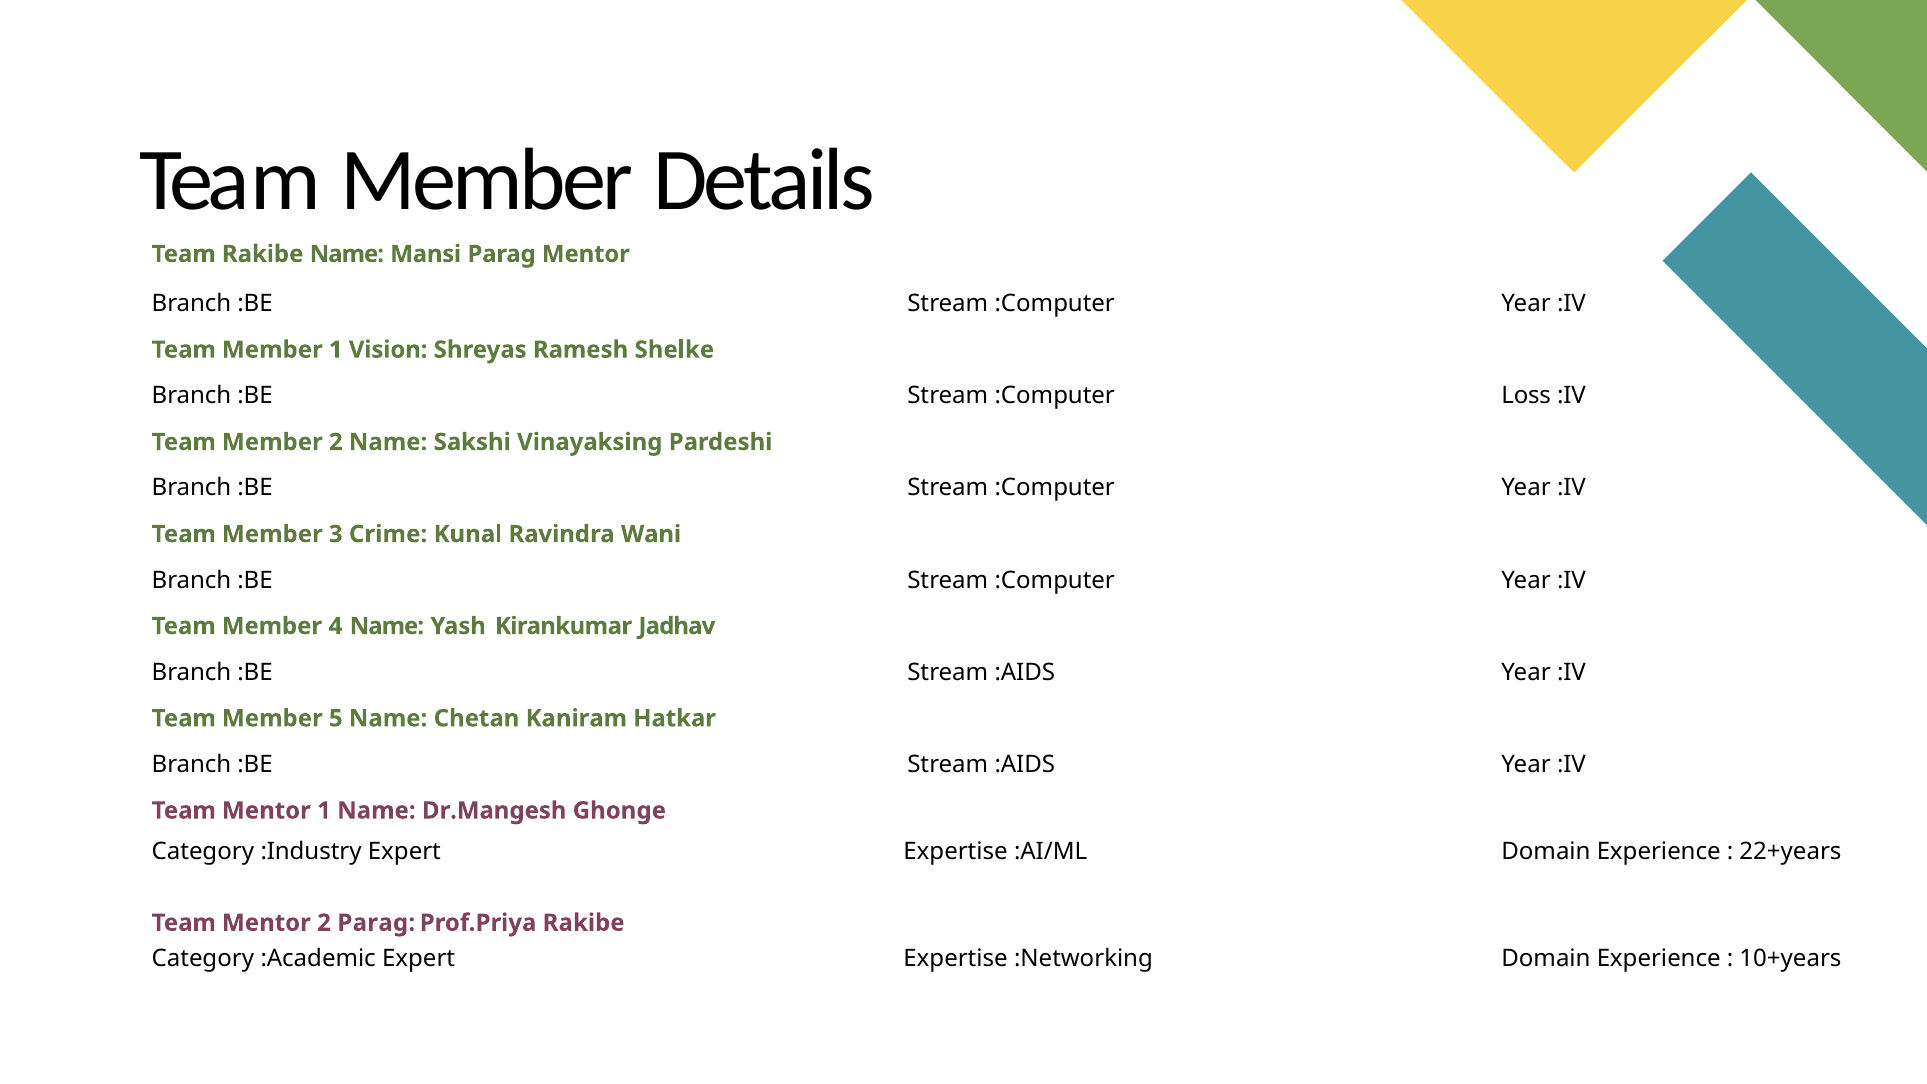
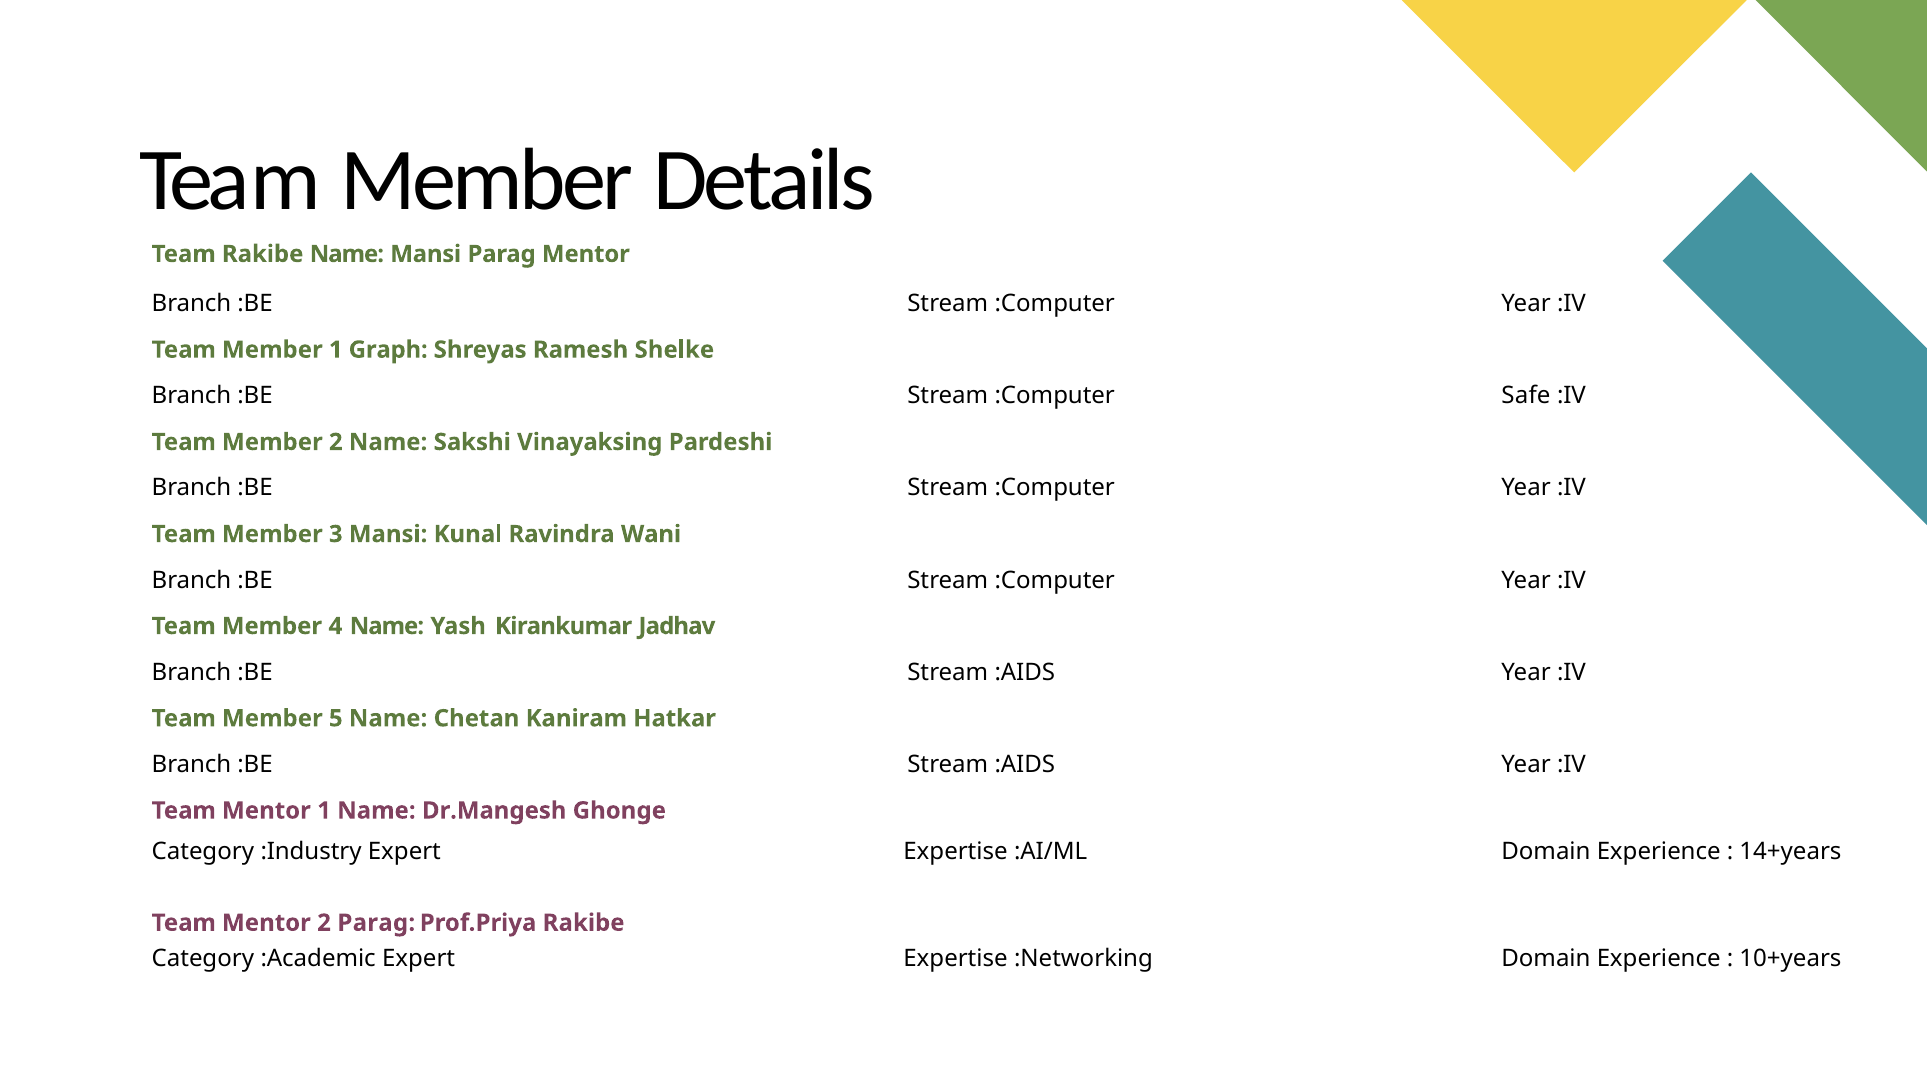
Vision: Vision -> Graph
Loss: Loss -> Safe
3 Crime: Crime -> Mansi
22+years: 22+years -> 14+years
